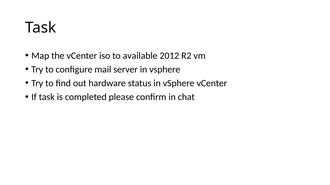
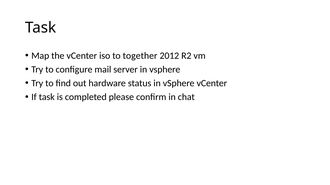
available: available -> together
